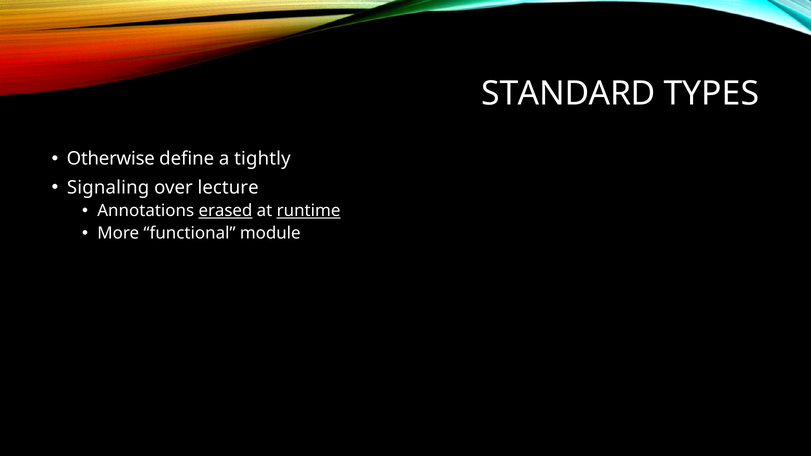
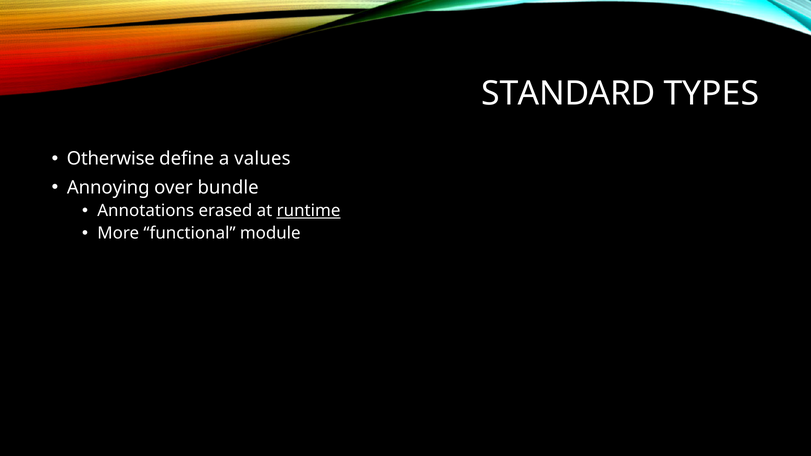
tightly: tightly -> values
Signaling: Signaling -> Annoying
lecture: lecture -> bundle
erased underline: present -> none
